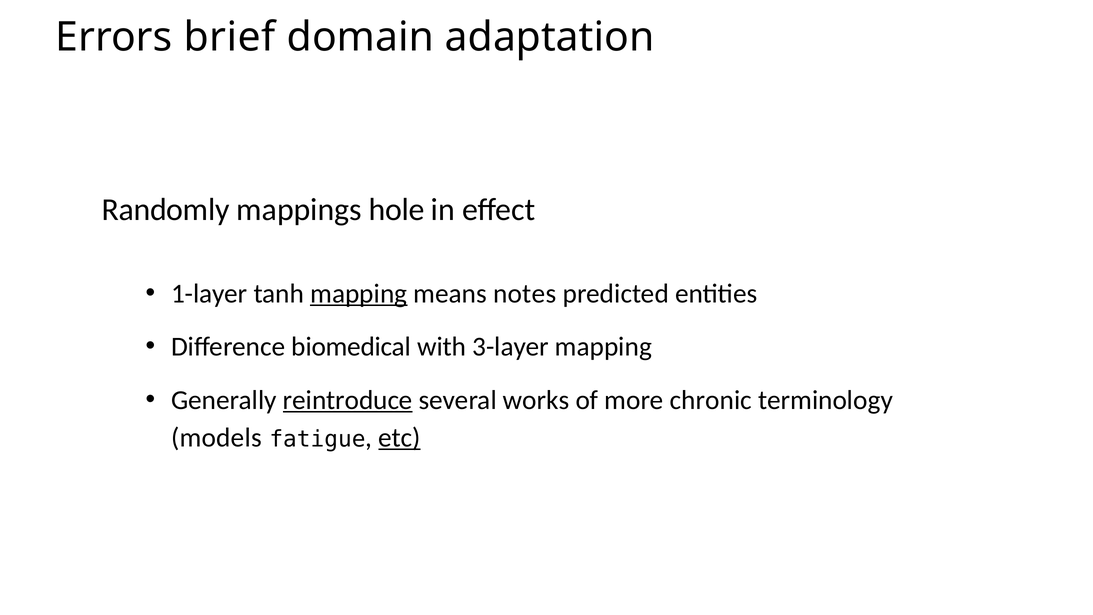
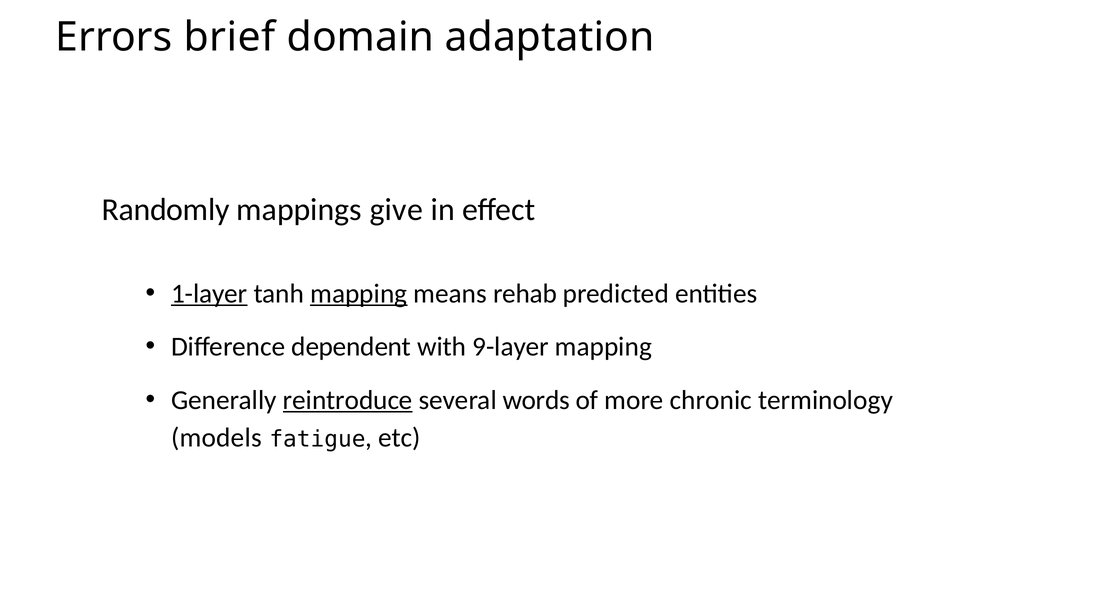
hole: hole -> give
1-layer underline: none -> present
notes: notes -> rehab
biomedical: biomedical -> dependent
3-layer: 3-layer -> 9-layer
works: works -> words
etc underline: present -> none
